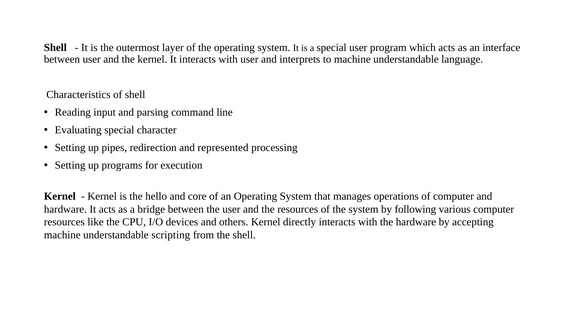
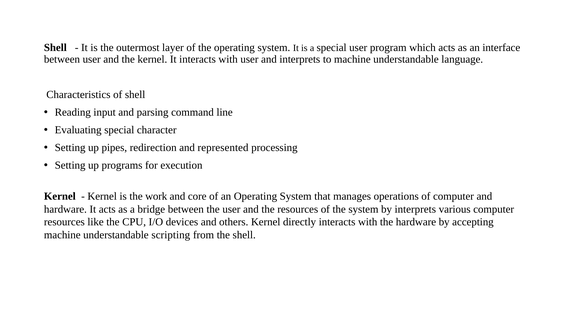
hello: hello -> work
by following: following -> interprets
